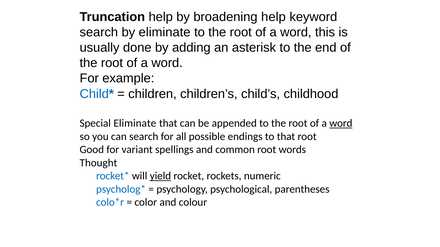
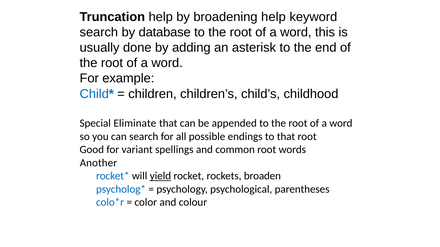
by eliminate: eliminate -> database
word at (341, 124) underline: present -> none
Thought: Thought -> Another
numeric: numeric -> broaden
